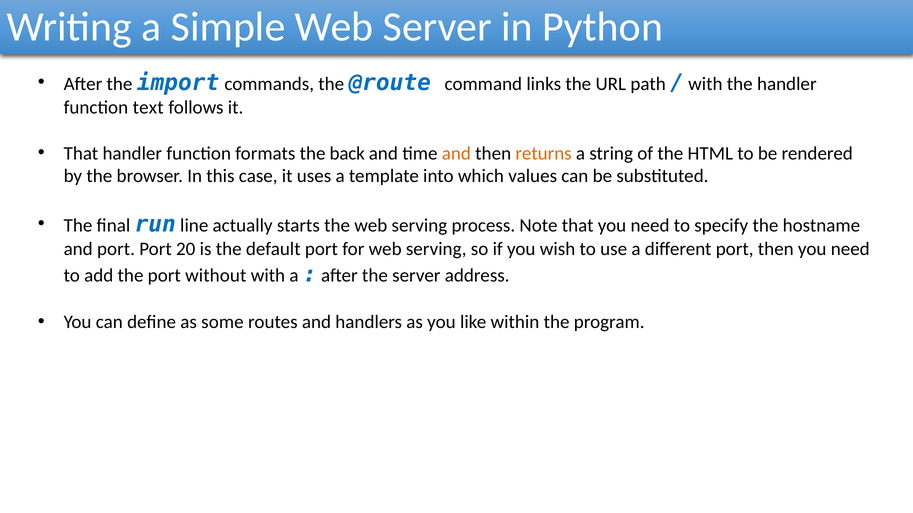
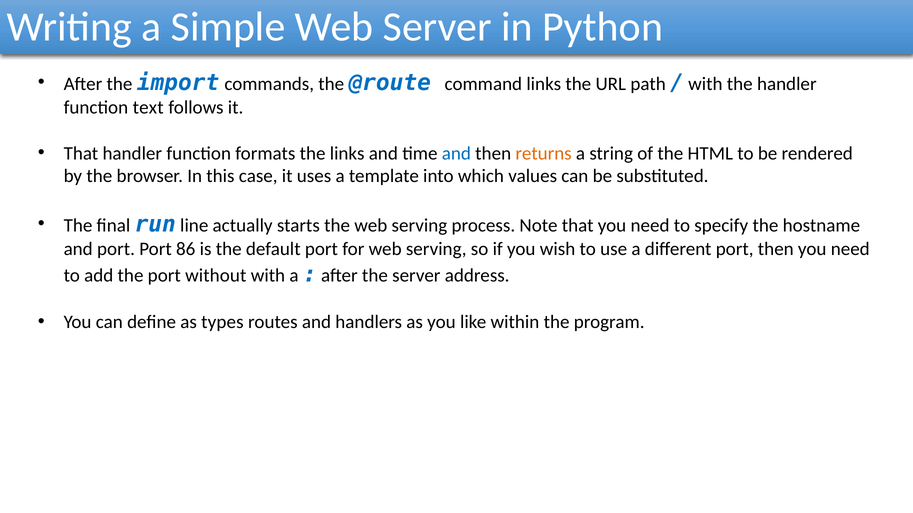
the back: back -> links
and at (456, 153) colour: orange -> blue
20: 20 -> 86
some: some -> types
